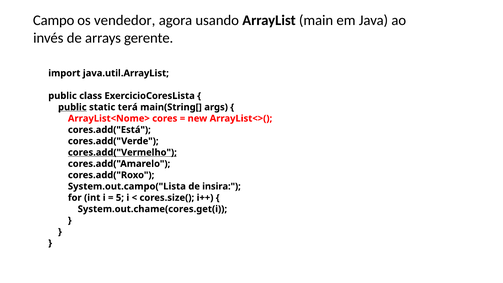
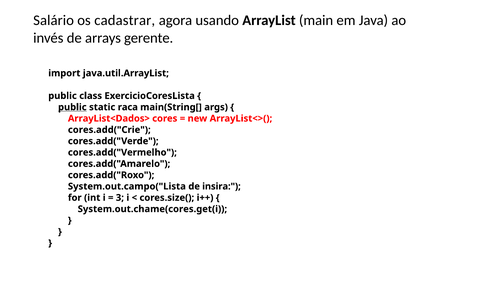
Campo: Campo -> Salário
vendedor: vendedor -> cadastrar
terá: terá -> raca
ArrayList<Nome>: ArrayList<Nome> -> ArrayList<Dados>
cores.add("Está: cores.add("Está -> cores.add("Crie
cores.add("Vermelho underline: present -> none
5: 5 -> 3
